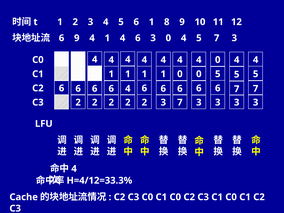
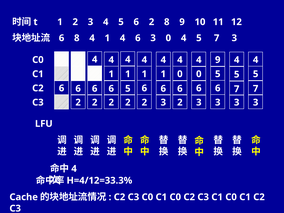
5 6 1: 1 -> 2
6 9: 9 -> 8
0 at (218, 60): 0 -> 9
6 6 6 4: 4 -> 5
3 7: 7 -> 2
